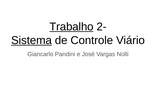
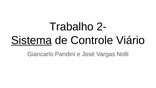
Trabalho underline: present -> none
